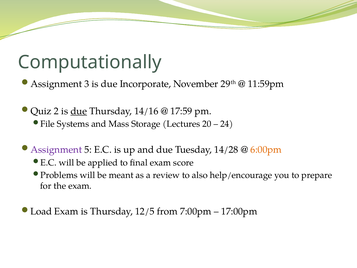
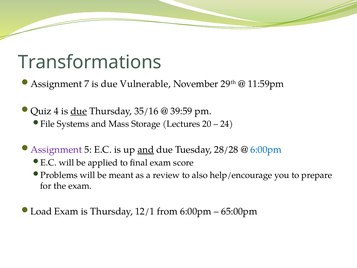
Computationally: Computationally -> Transformations
3: 3 -> 7
Incorporate: Incorporate -> Vulnerable
2: 2 -> 4
14/16: 14/16 -> 35/16
17:59: 17:59 -> 39:59
and at (146, 150) underline: none -> present
14/28: 14/28 -> 28/28
6:00pm at (266, 150) colour: orange -> blue
12/5: 12/5 -> 12/1
from 7:00pm: 7:00pm -> 6:00pm
17:00pm: 17:00pm -> 65:00pm
